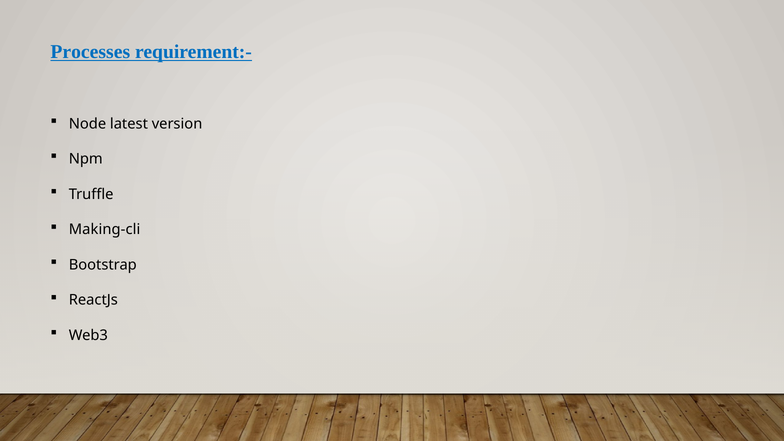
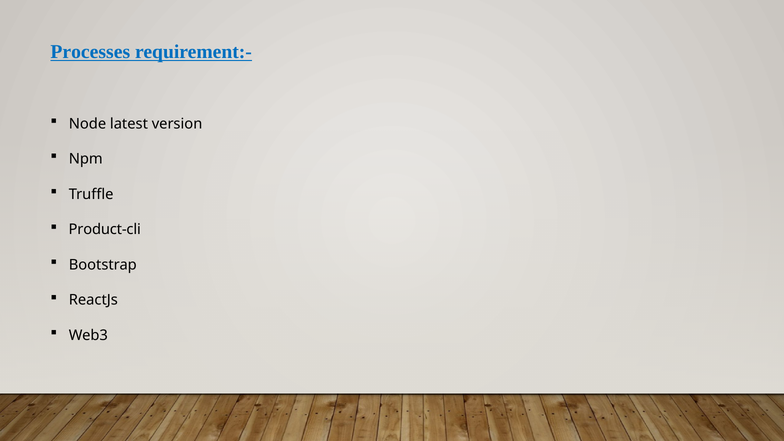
Making-cli: Making-cli -> Product-cli
